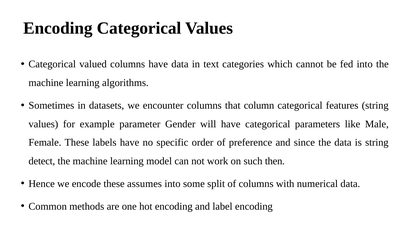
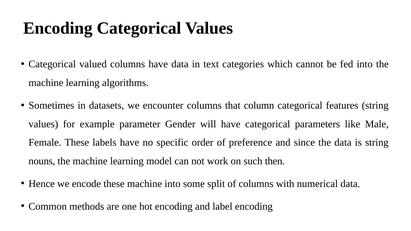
detect: detect -> nouns
these assumes: assumes -> machine
